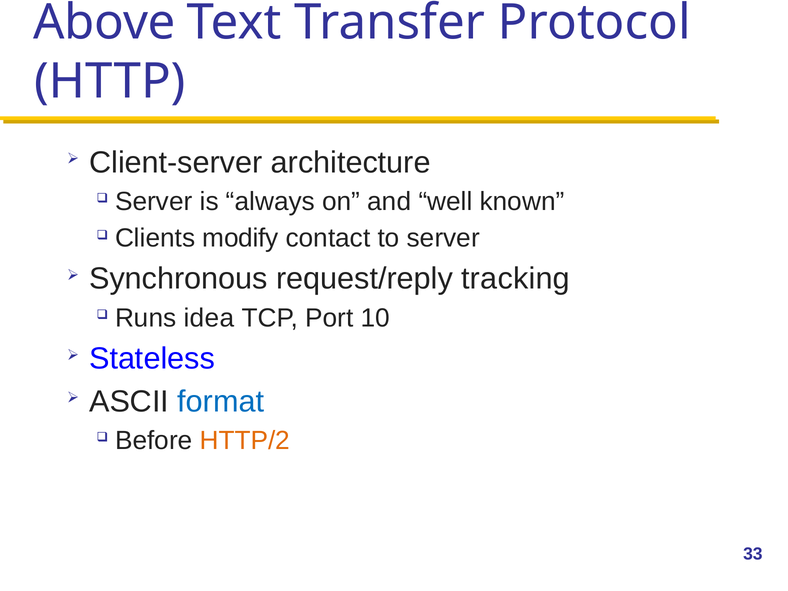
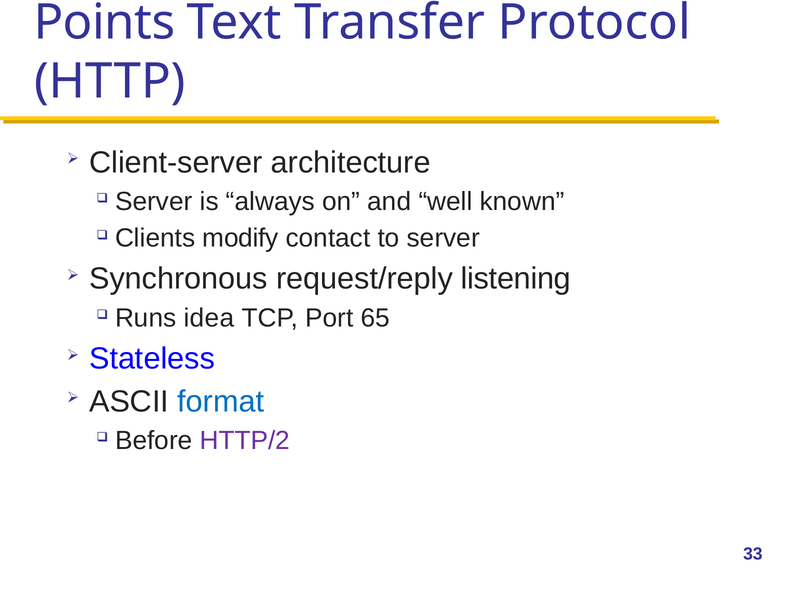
Above: Above -> Points
tracking: tracking -> listening
10: 10 -> 65
HTTP/2 colour: orange -> purple
